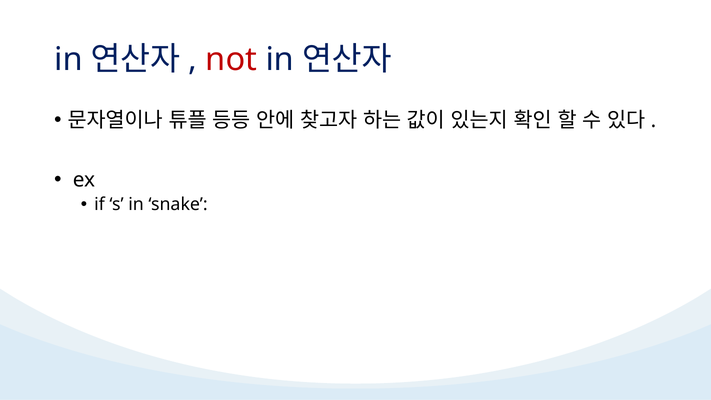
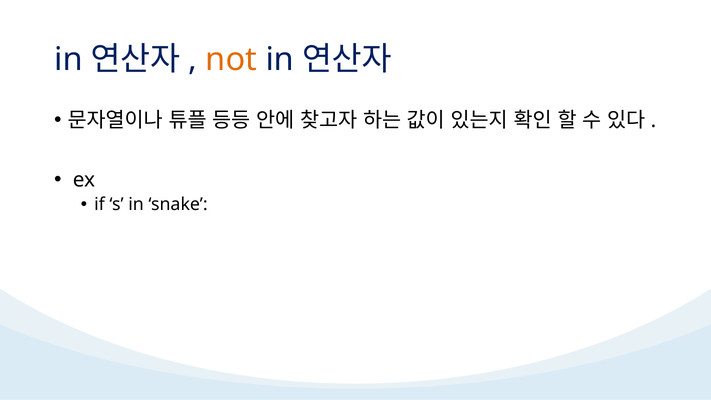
not colour: red -> orange
